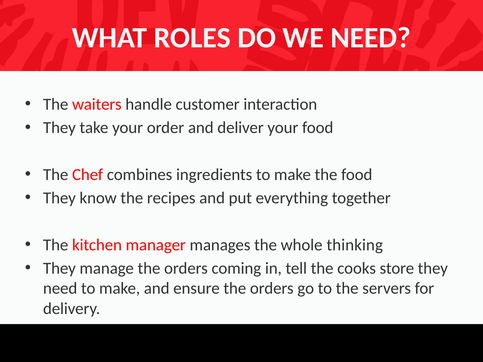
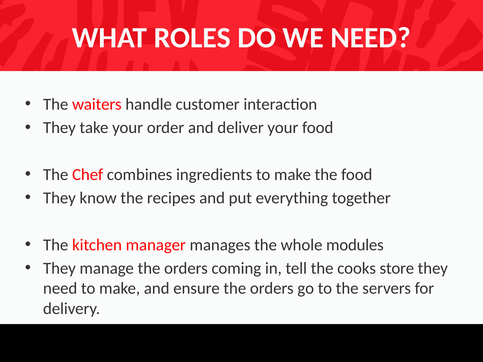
thinking: thinking -> modules
